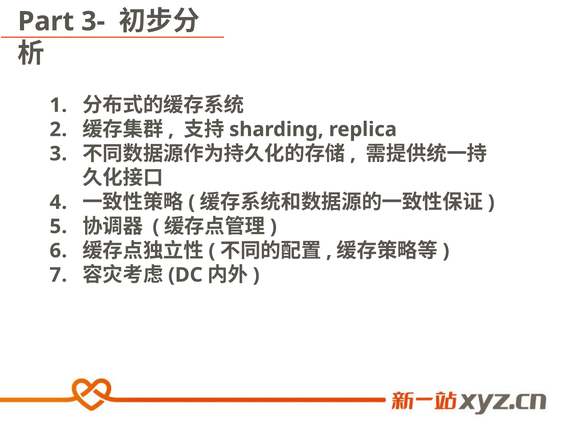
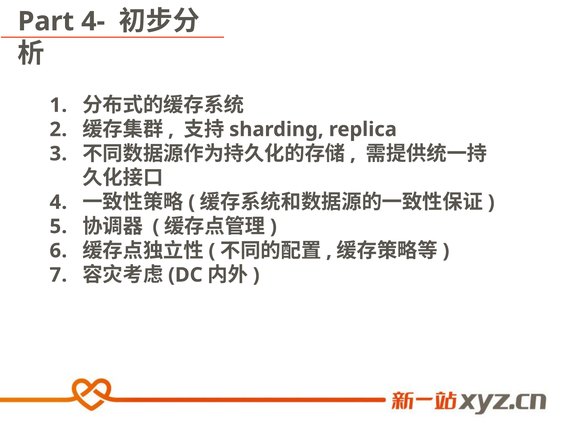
3-: 3- -> 4-
